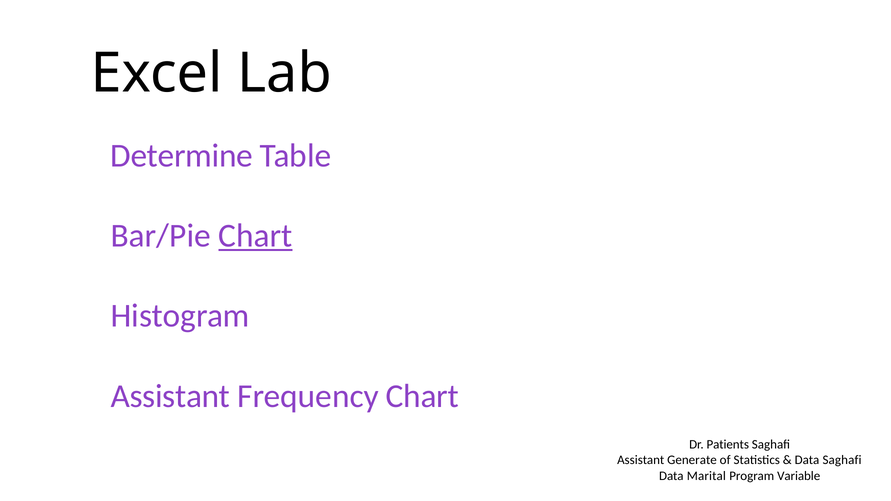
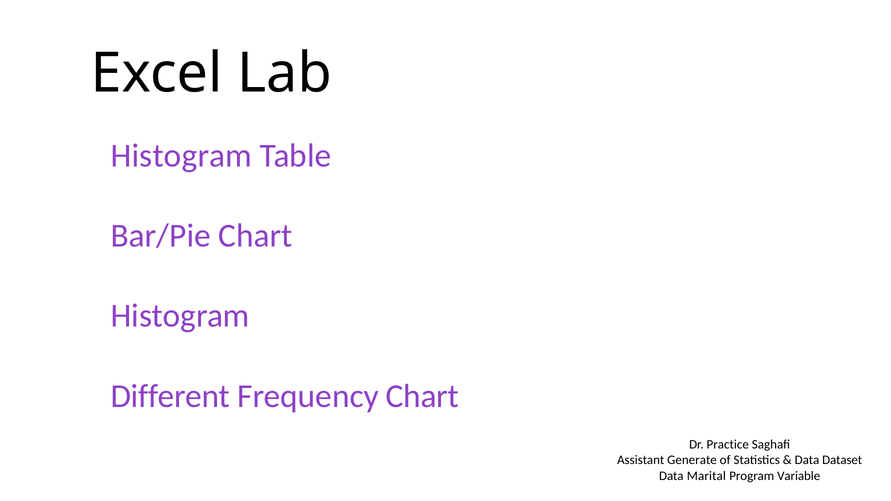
Determine at (182, 156): Determine -> Histogram
Chart at (255, 236) underline: present -> none
Assistant at (170, 396): Assistant -> Different
Patients: Patients -> Practice
Data Saghafi: Saghafi -> Dataset
